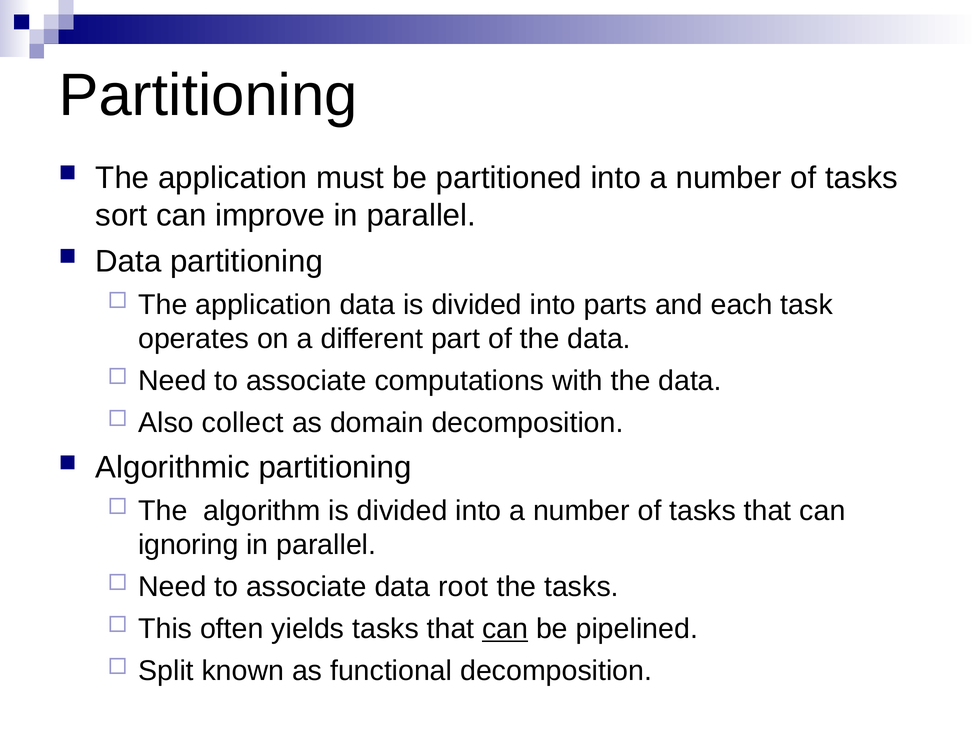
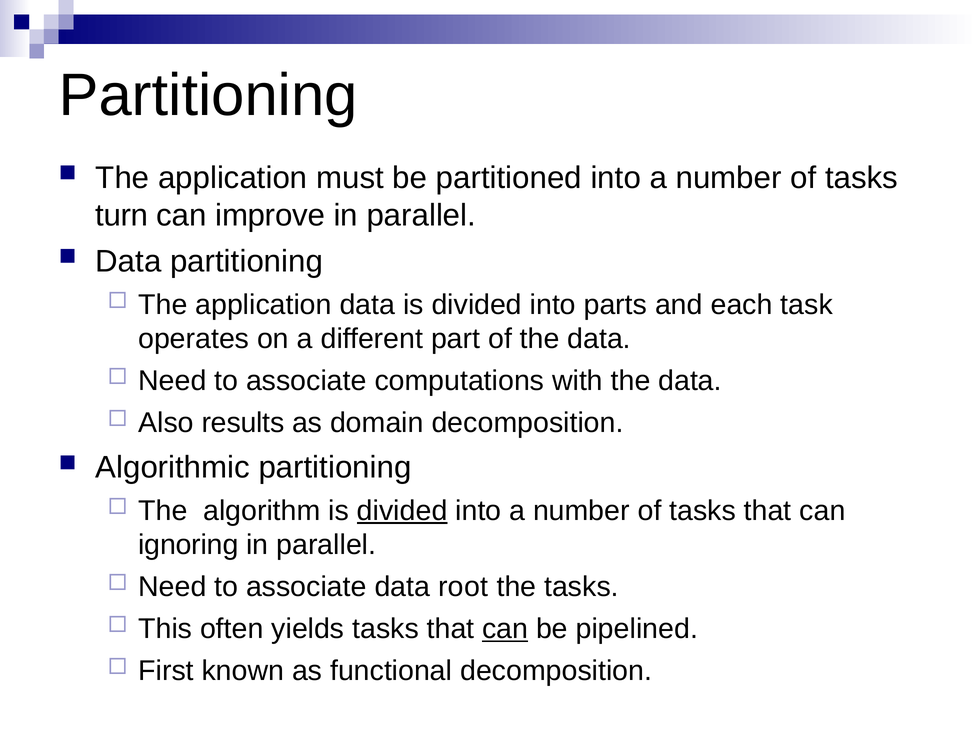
sort: sort -> turn
collect: collect -> results
divided at (402, 511) underline: none -> present
Split: Split -> First
